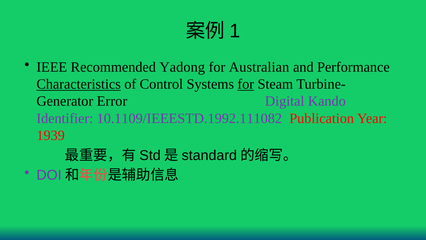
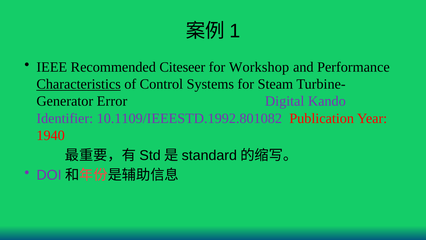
Yadong: Yadong -> Citeseer
Australian: Australian -> Workshop
for at (246, 84) underline: present -> none
10.1109/IEEESTD.1992.111082: 10.1109/IEEESTD.1992.111082 -> 10.1109/IEEESTD.1992.801082
1939: 1939 -> 1940
